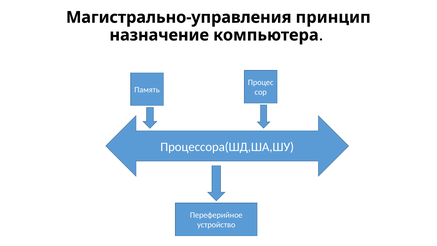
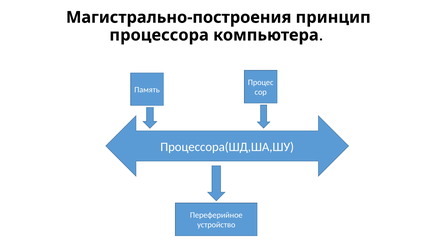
Магистрально-управления: Магистрально-управления -> Магистрально-построения
назначение: назначение -> процессора
